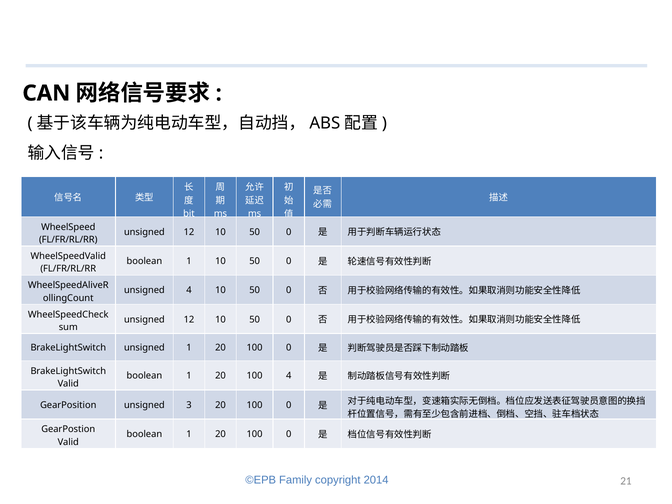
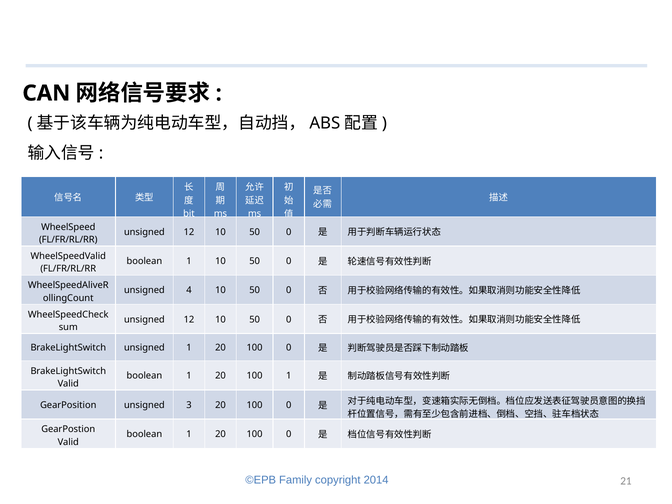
100 4: 4 -> 1
